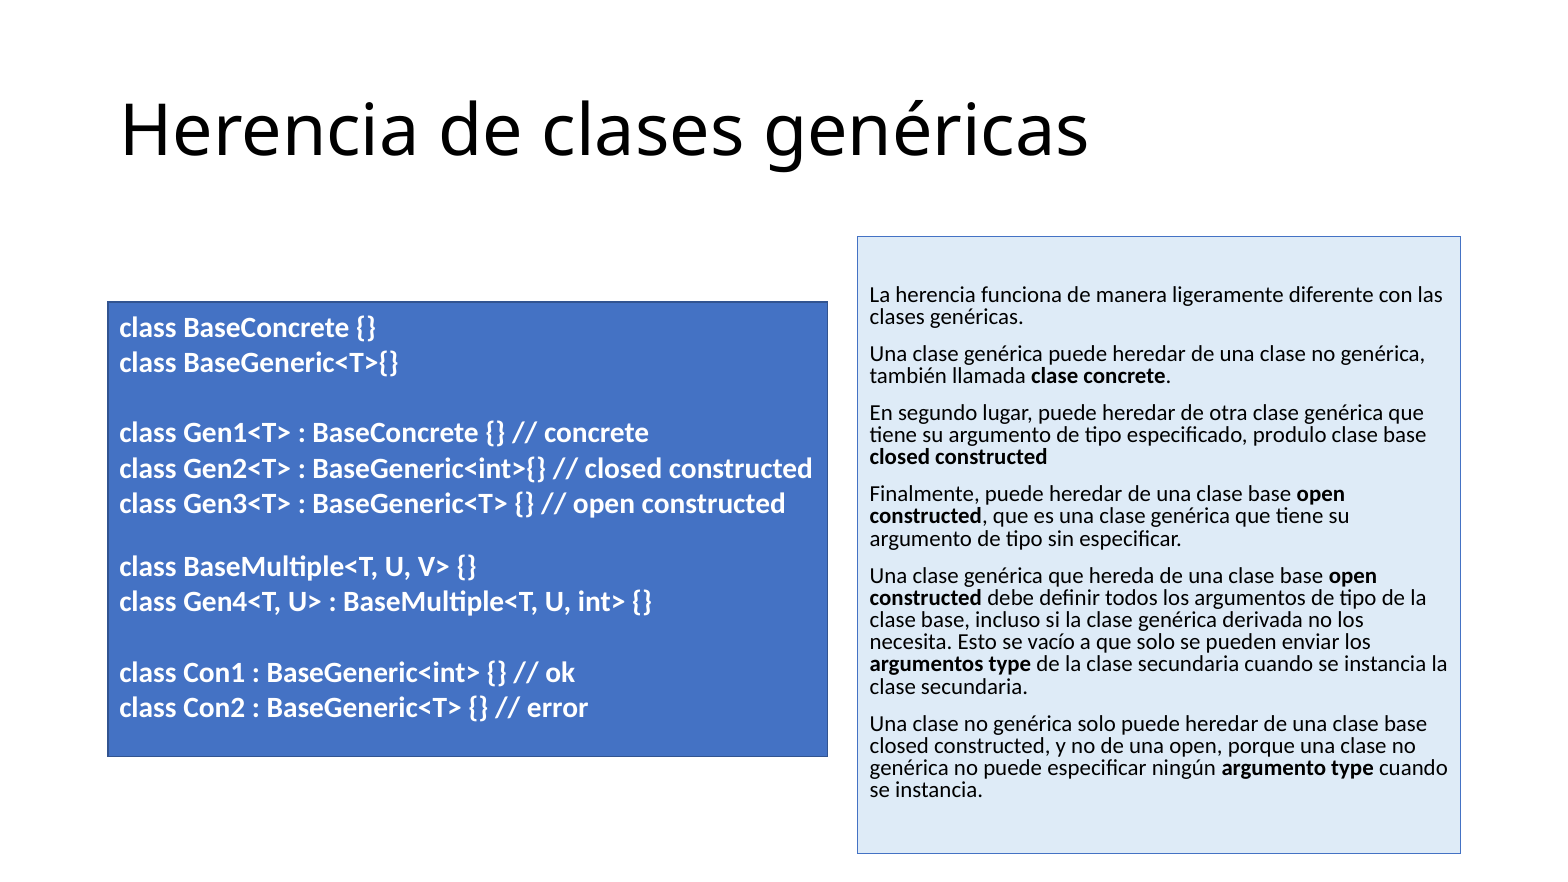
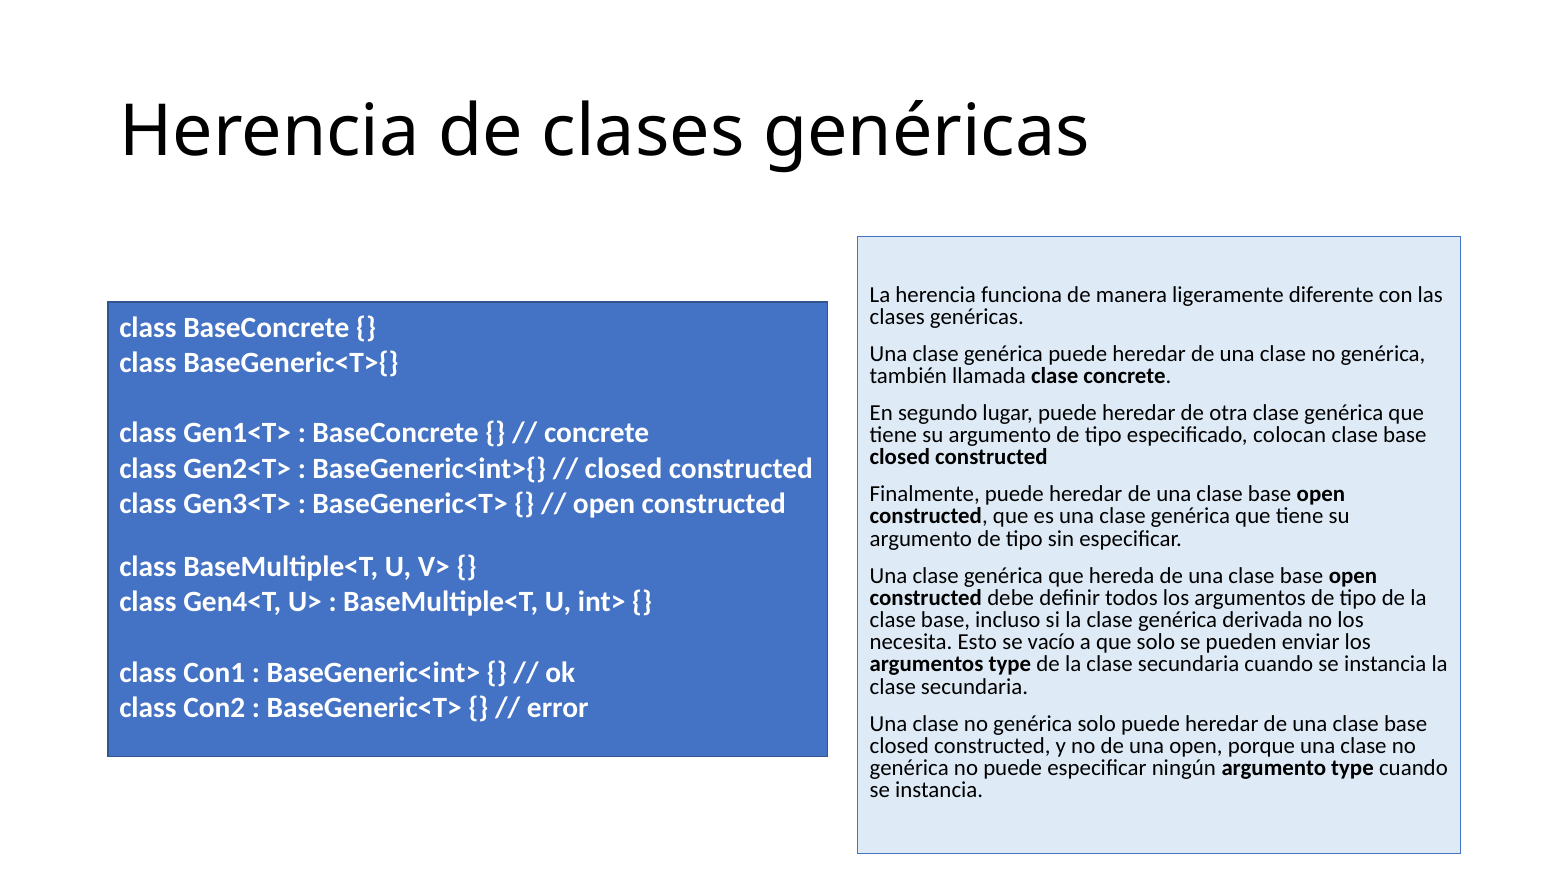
produlo: produlo -> colocan
